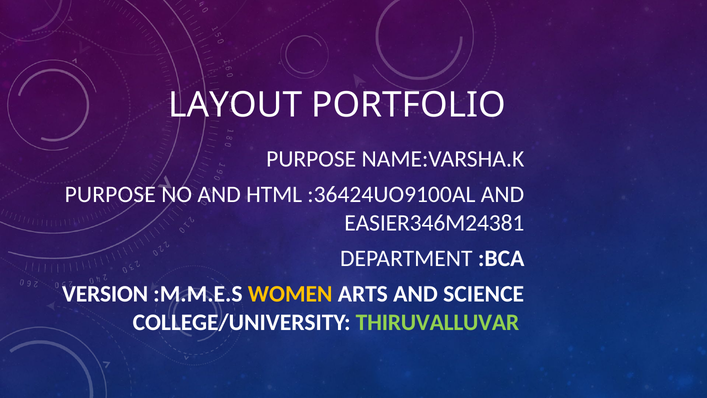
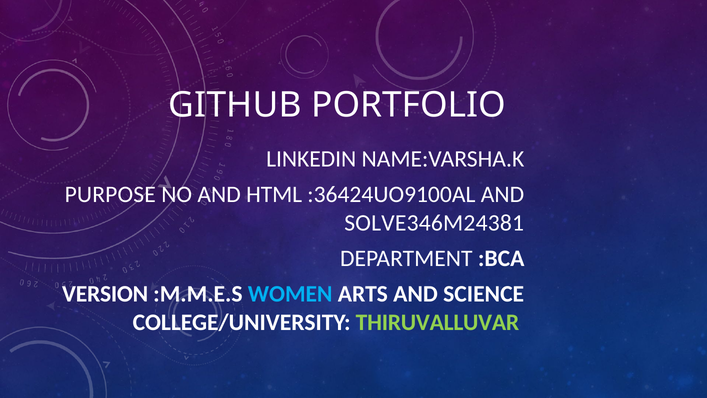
LAYOUT: LAYOUT -> GITHUB
PURPOSE at (311, 159): PURPOSE -> LINKEDIN
EASIER346M24381: EASIER346M24381 -> SOLVE346M24381
WOMEN colour: yellow -> light blue
